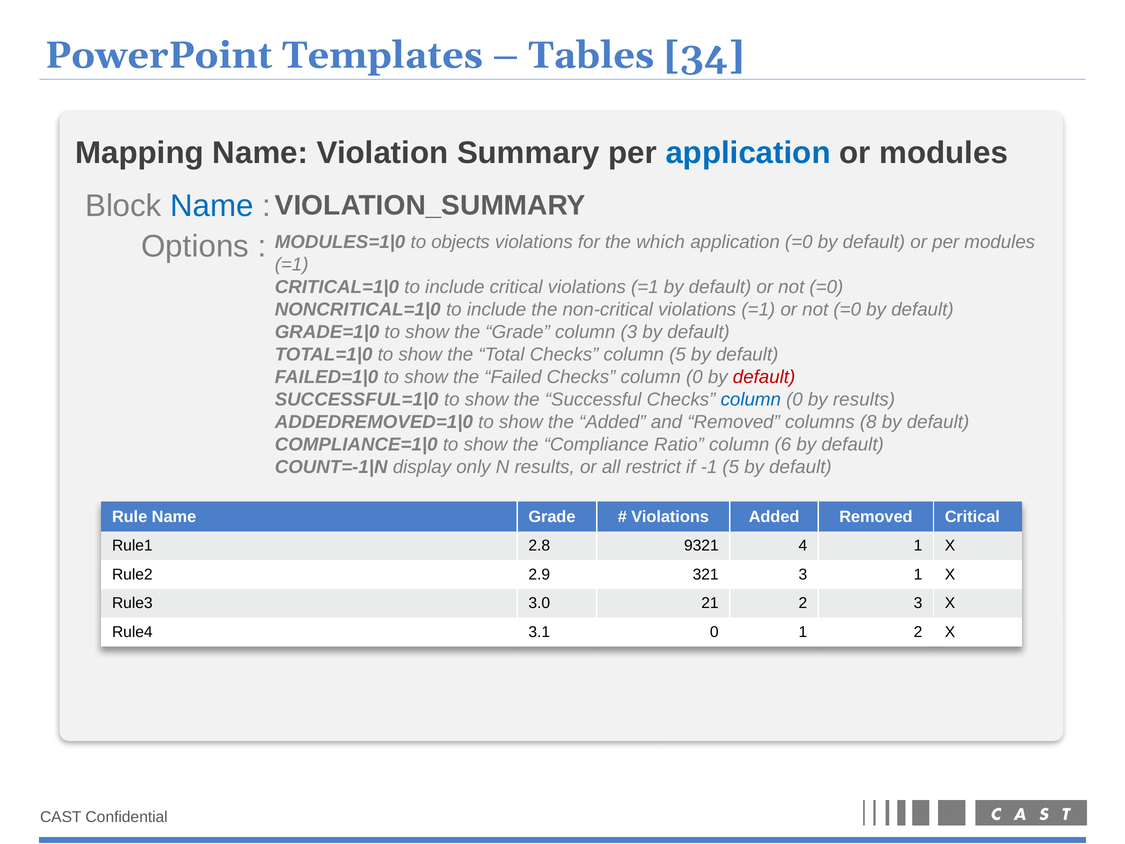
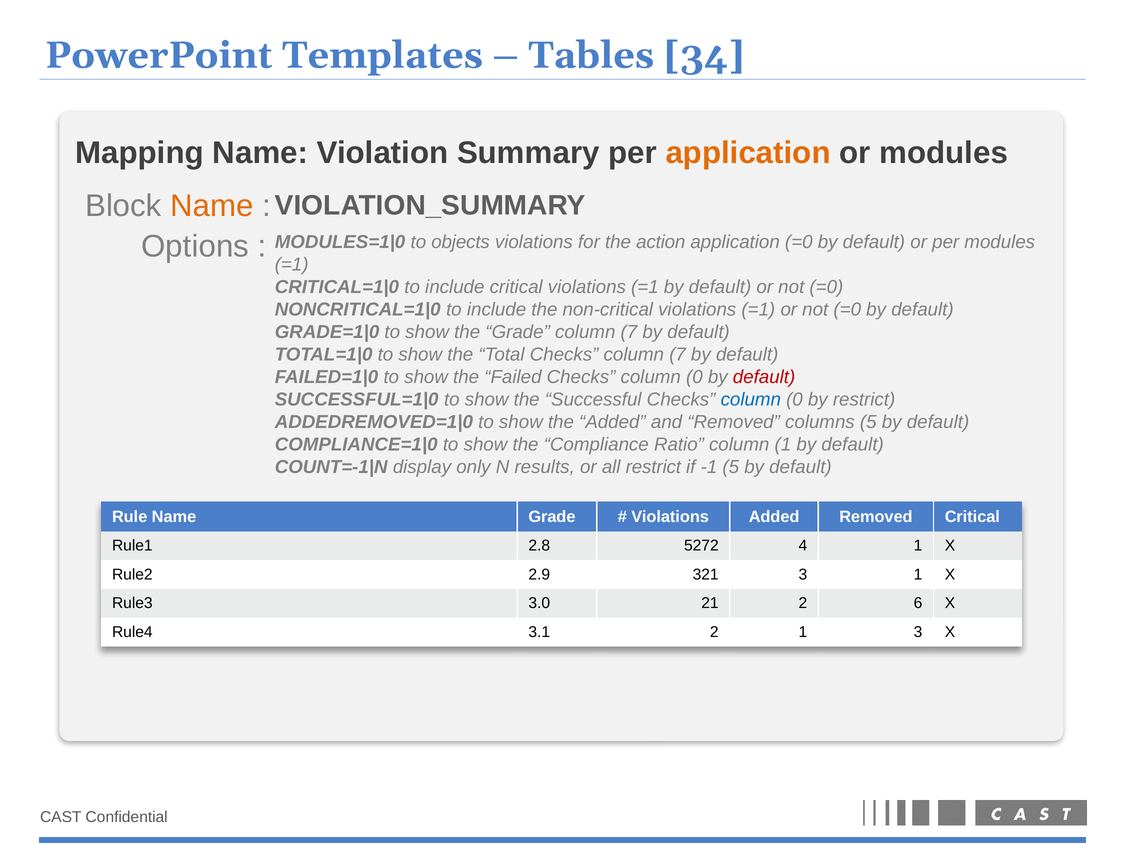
application at (748, 153) colour: blue -> orange
Name at (212, 206) colour: blue -> orange
which: which -> action
Grade column 3: 3 -> 7
Checks column 5: 5 -> 7
by results: results -> restrict
columns 8: 8 -> 5
column 6: 6 -> 1
9321: 9321 -> 5272
2 3: 3 -> 6
3.1 0: 0 -> 2
1 2: 2 -> 3
